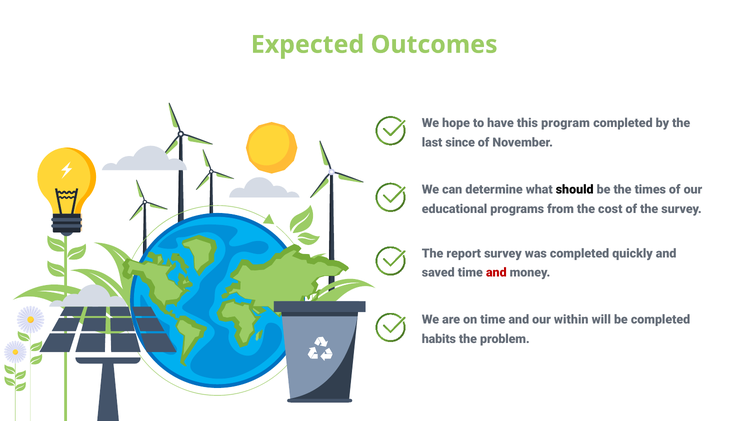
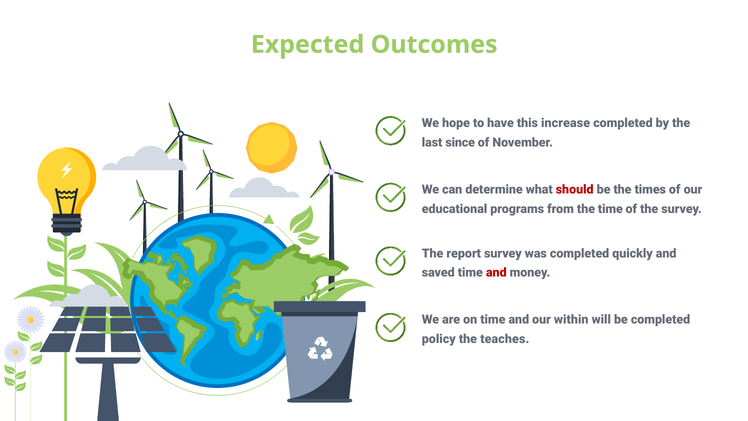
program: program -> increase
should colour: black -> red
the cost: cost -> time
habits: habits -> policy
problem: problem -> teaches
